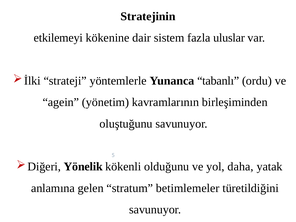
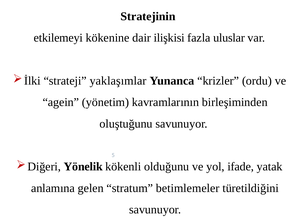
sistem: sistem -> ilişkisi
yöntemlerle: yöntemlerle -> yaklaşımlar
tabanlı: tabanlı -> krizler
daha: daha -> ifade
